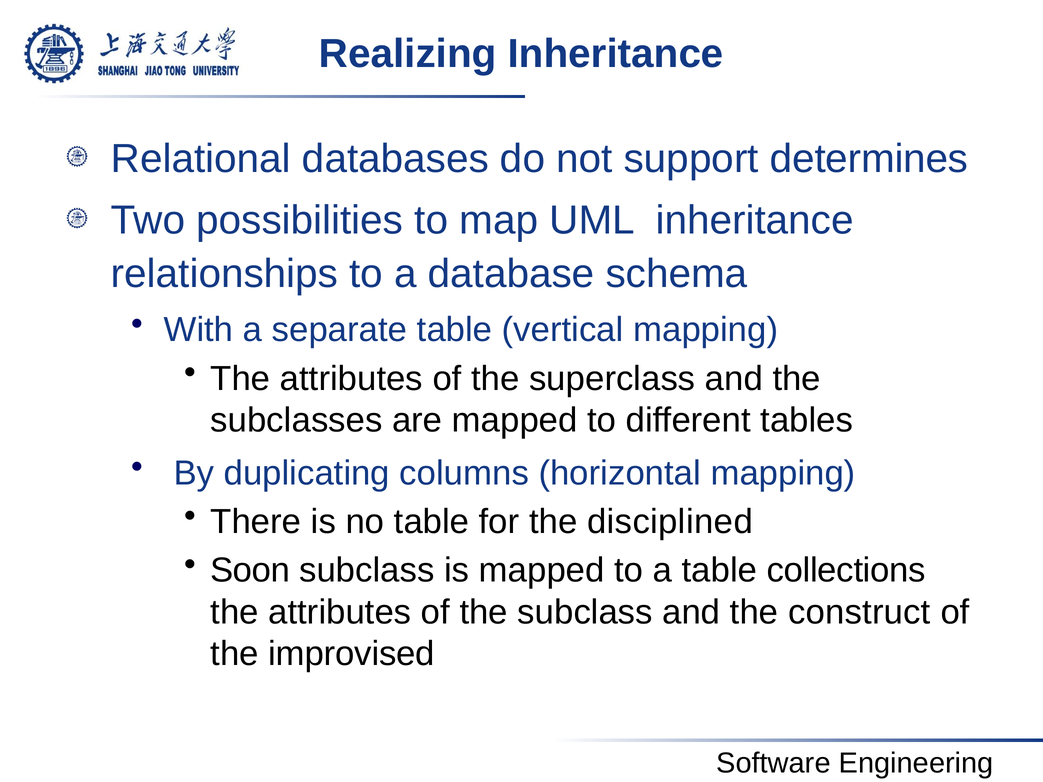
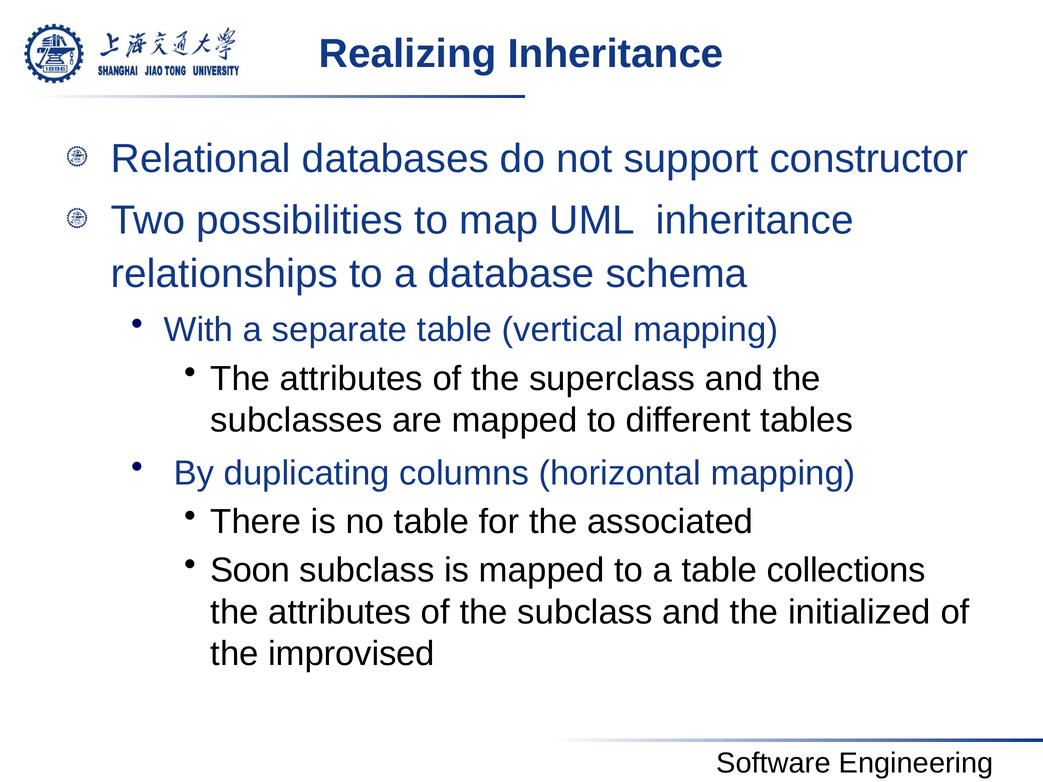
determines: determines -> constructor
disciplined: disciplined -> associated
construct: construct -> initialized
